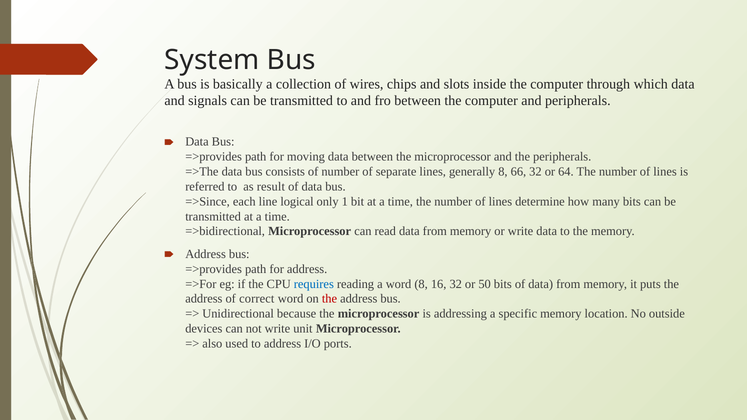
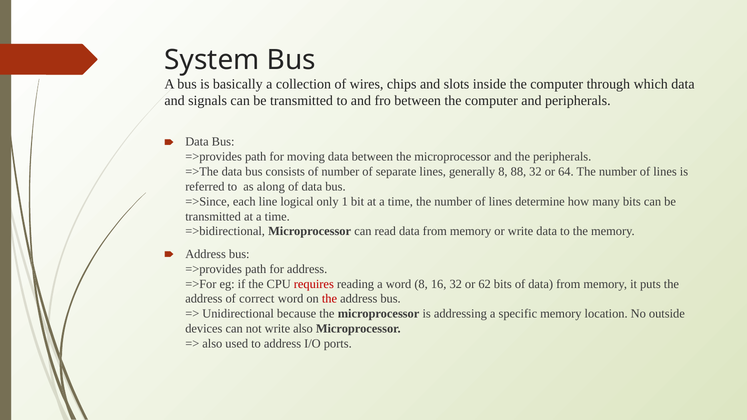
66: 66 -> 88
result: result -> along
requires colour: blue -> red
50: 50 -> 62
write unit: unit -> also
